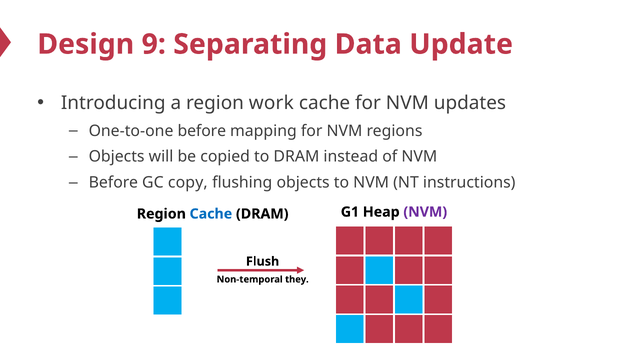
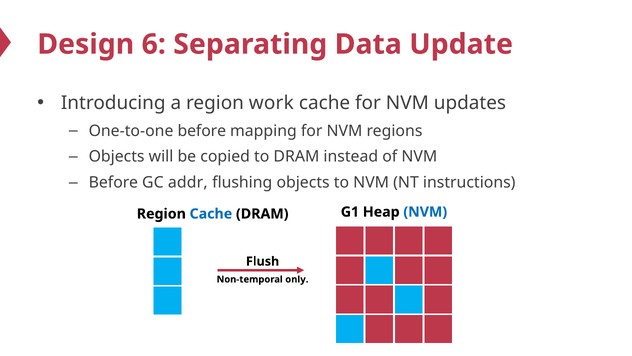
9: 9 -> 6
copy: copy -> addr
NVM at (425, 212) colour: purple -> blue
they: they -> only
